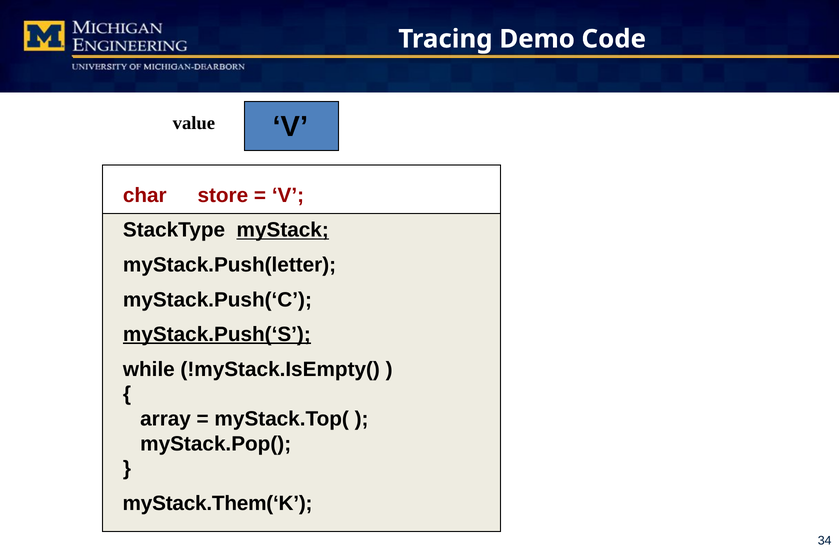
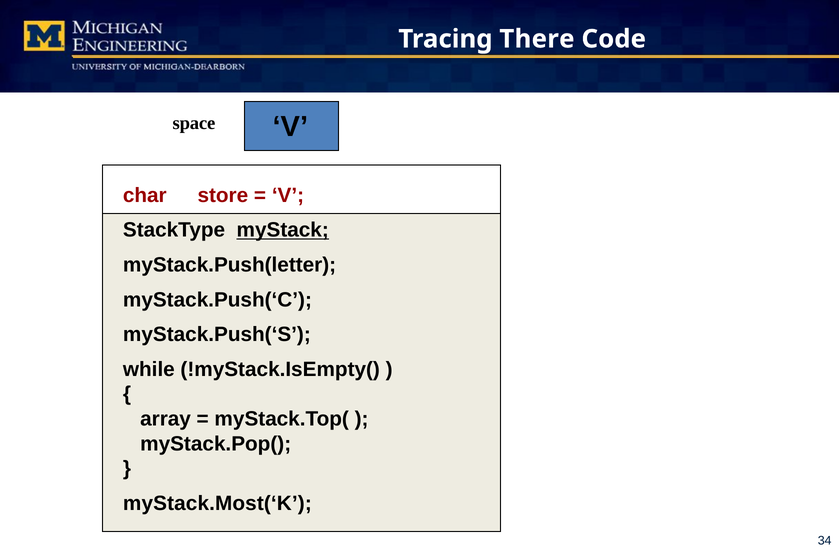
Demo: Demo -> There
value: value -> space
myStack.Push(‘S underline: present -> none
myStack.Them(‘K: myStack.Them(‘K -> myStack.Most(‘K
